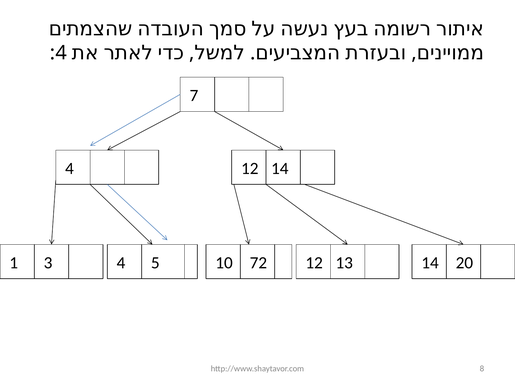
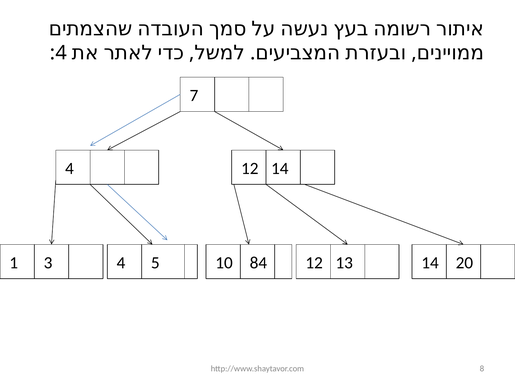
72: 72 -> 84
